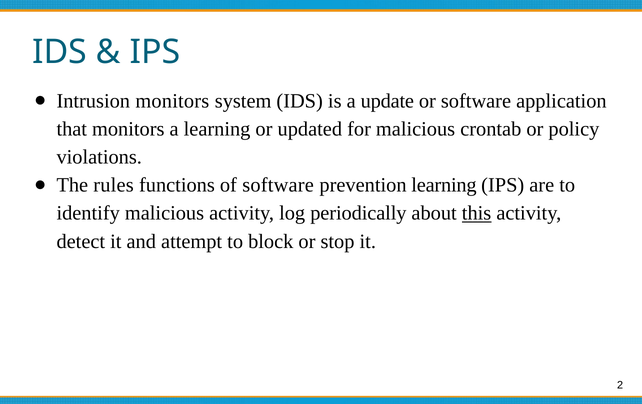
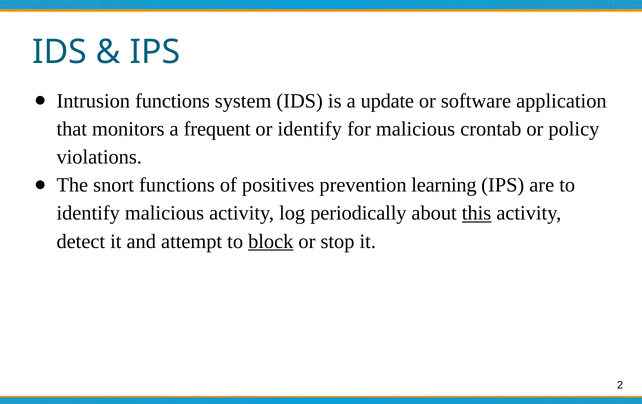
Intrusion monitors: monitors -> functions
a learning: learning -> frequent
or updated: updated -> identify
rules: rules -> snort
of software: software -> positives
block underline: none -> present
